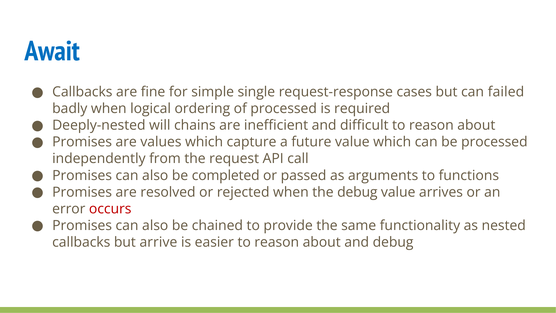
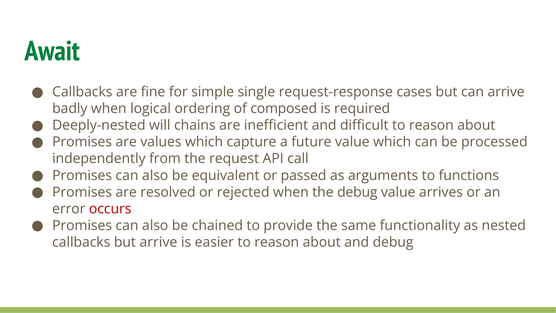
Await colour: blue -> green
can failed: failed -> arrive
of processed: processed -> composed
completed: completed -> equivalent
